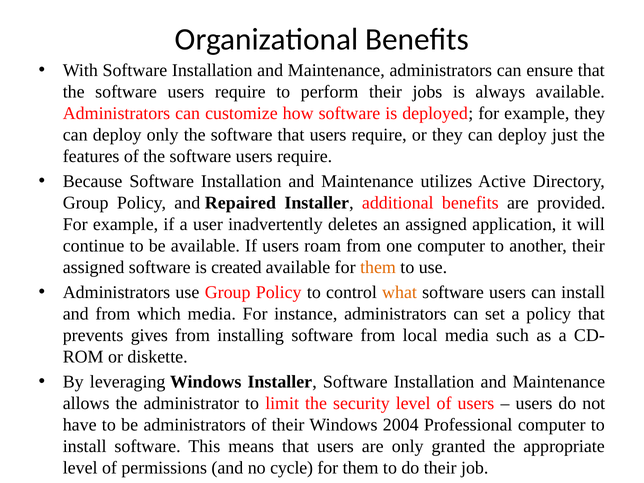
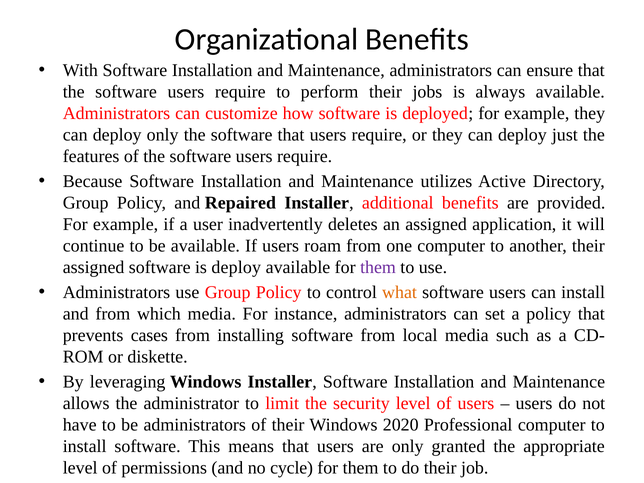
is created: created -> deploy
them at (378, 267) colour: orange -> purple
gives: gives -> cases
2004: 2004 -> 2020
